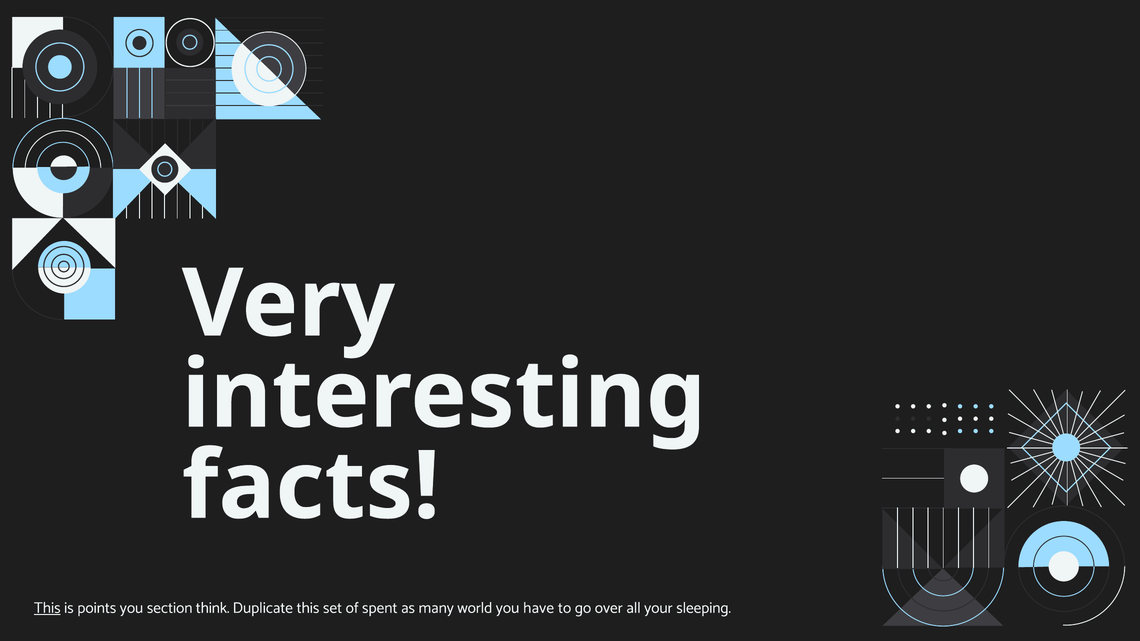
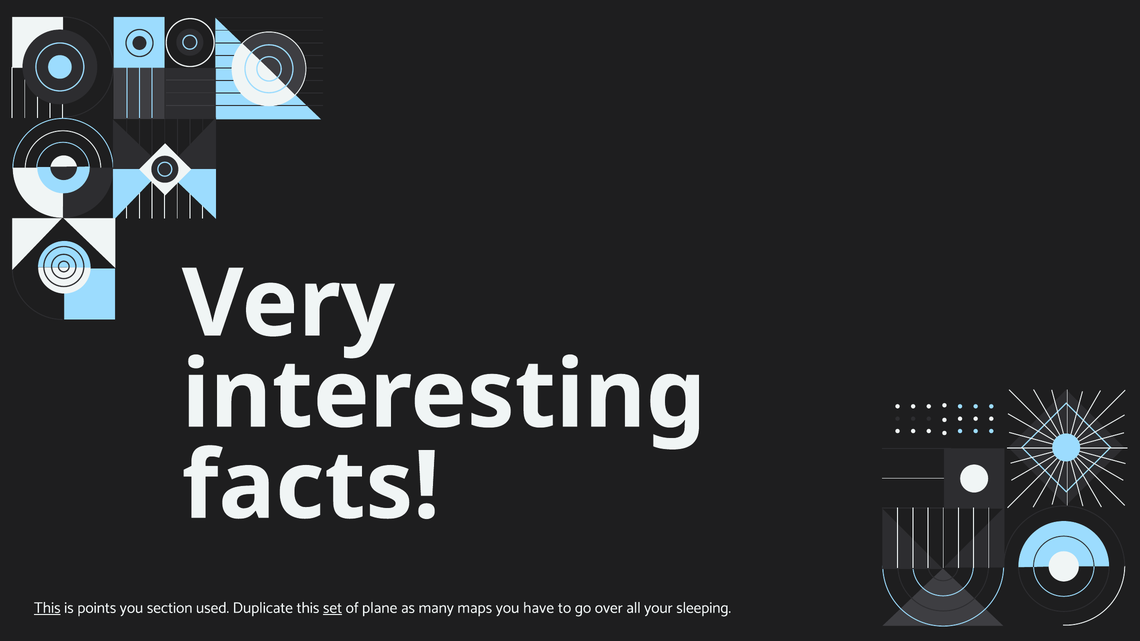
think: think -> used
set underline: none -> present
spent: spent -> plane
world: world -> maps
